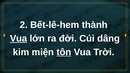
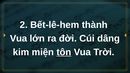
Vua at (19, 39) underline: present -> none
